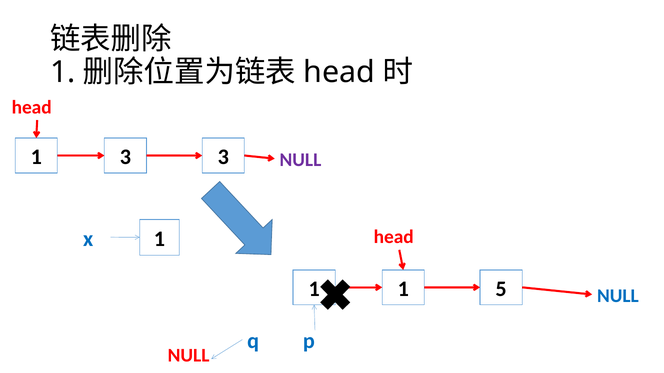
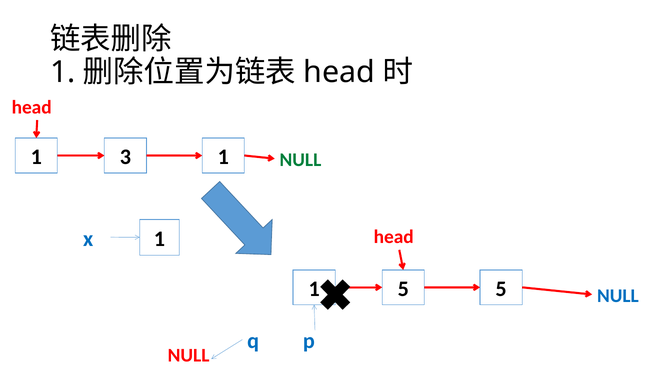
3 3: 3 -> 1
NULL at (300, 160) colour: purple -> green
1 1: 1 -> 5
